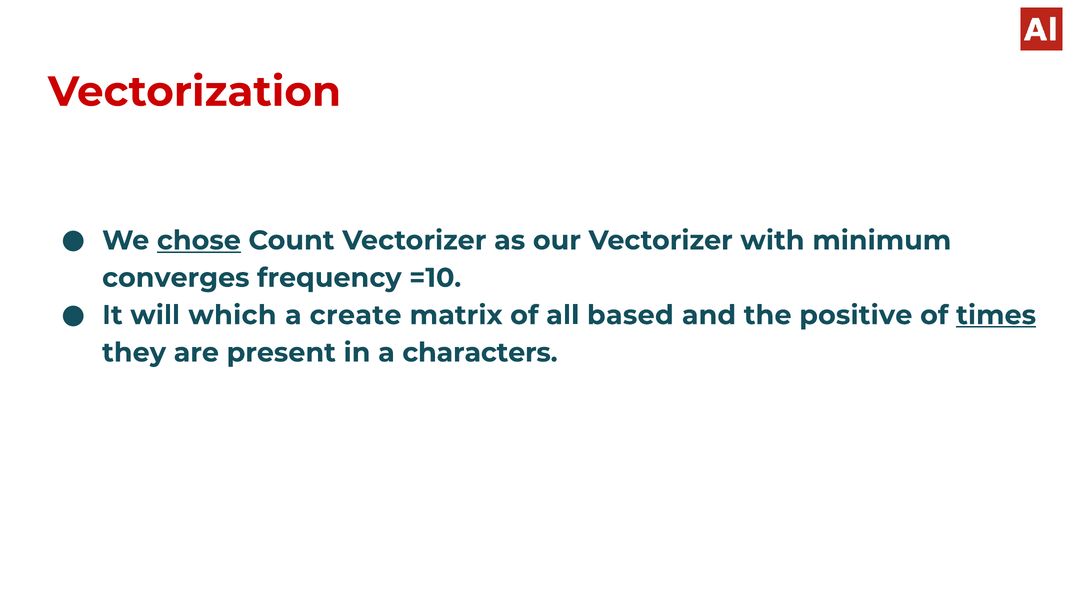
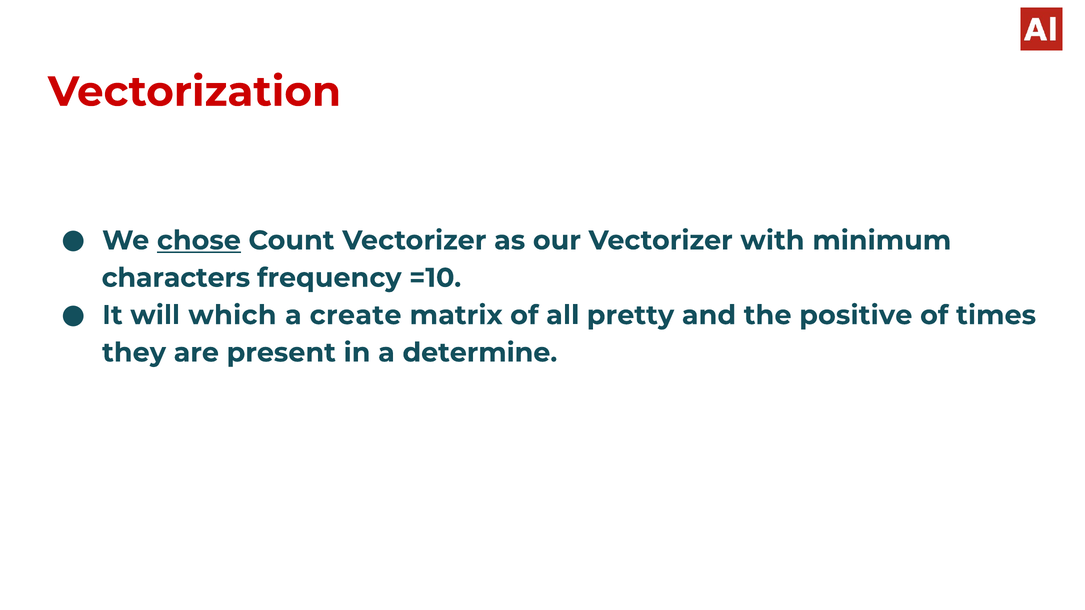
converges: converges -> characters
based: based -> pretty
times underline: present -> none
characters: characters -> determine
